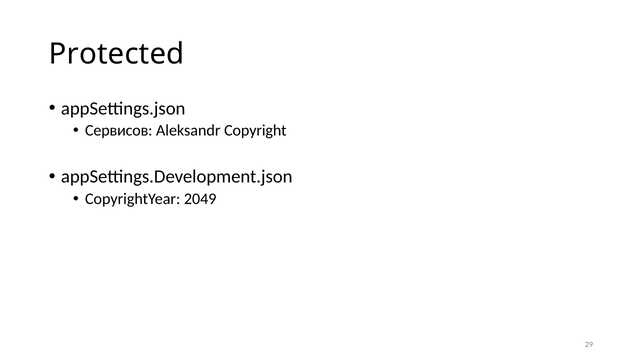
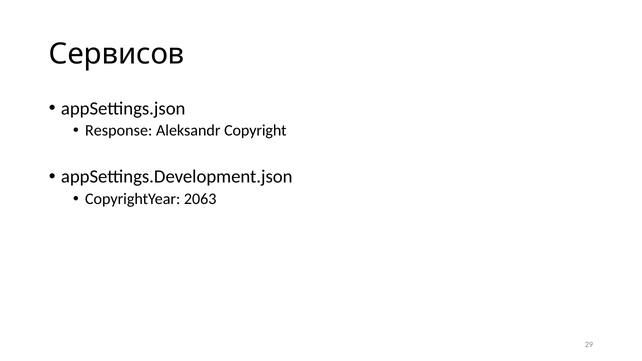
Protected: Protected -> Сервисов
Сервисов: Сервисов -> Response
2049: 2049 -> 2063
